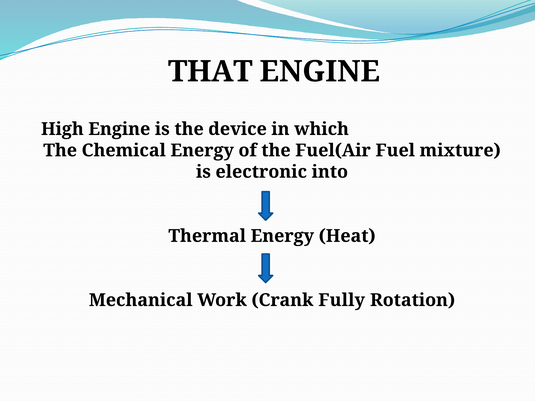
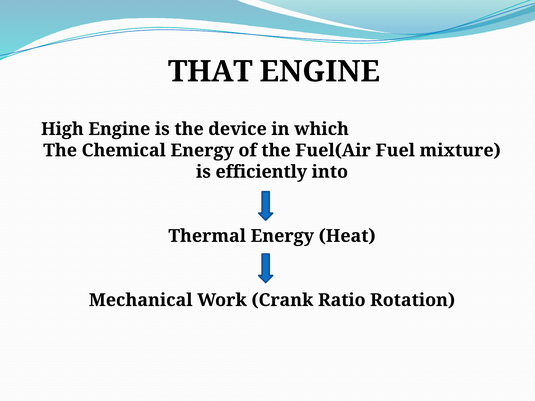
electronic: electronic -> efficiently
Fully: Fully -> Ratio
